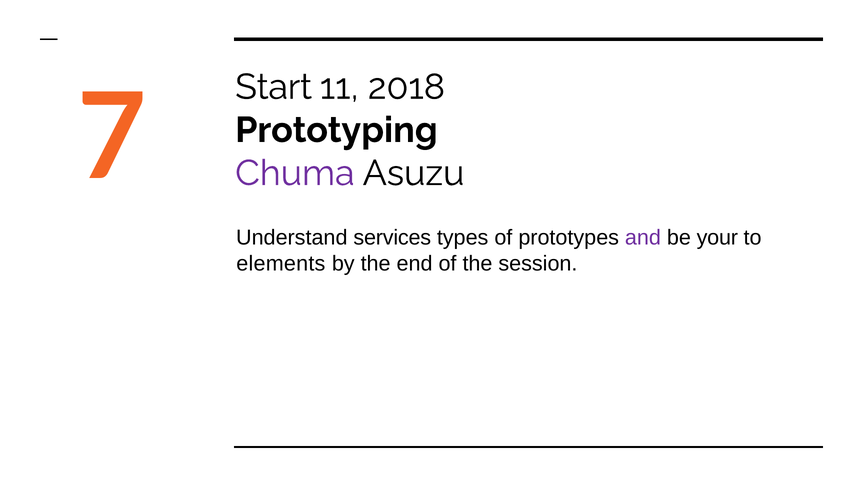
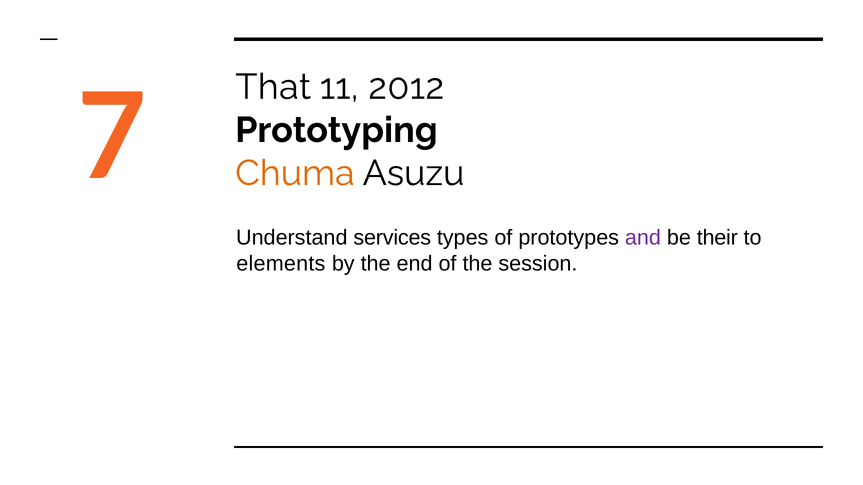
Start: Start -> That
2018: 2018 -> 2012
Chuma colour: purple -> orange
your: your -> their
